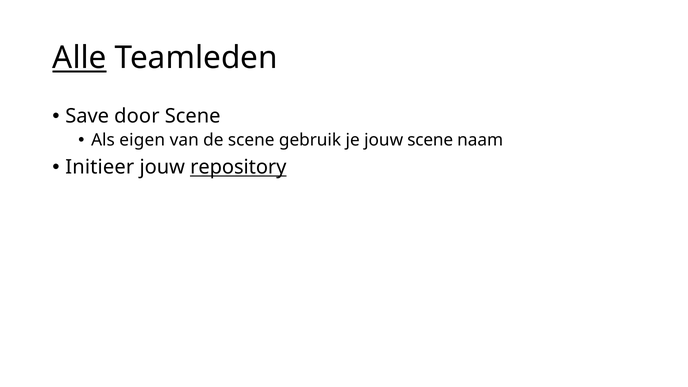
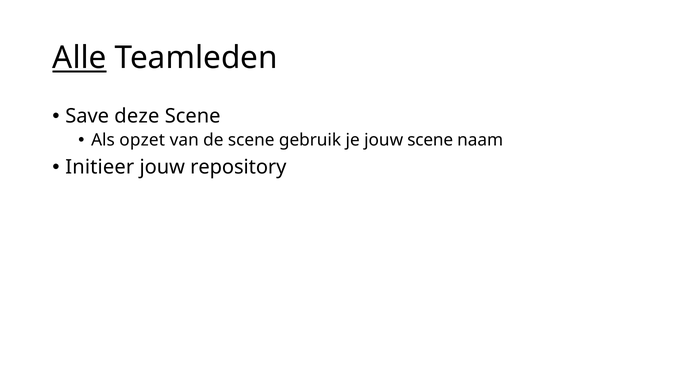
door: door -> deze
eigen: eigen -> opzet
repository underline: present -> none
